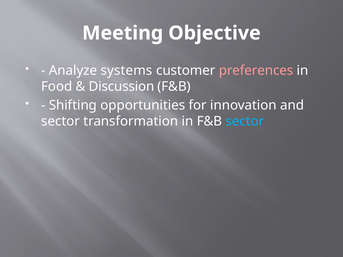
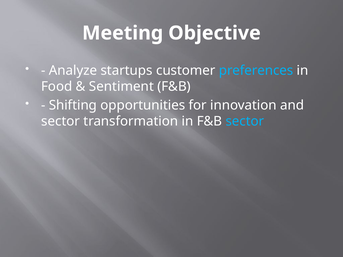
systems: systems -> startups
preferences colour: pink -> light blue
Discussion: Discussion -> Sentiment
